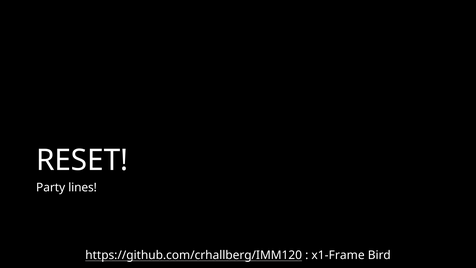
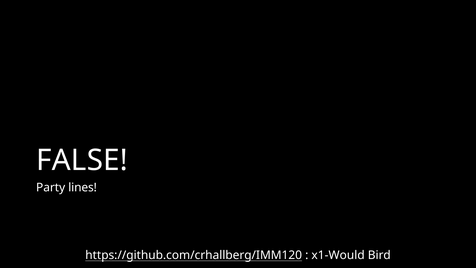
RESET: RESET -> FALSE
x1-Frame: x1-Frame -> x1-Would
